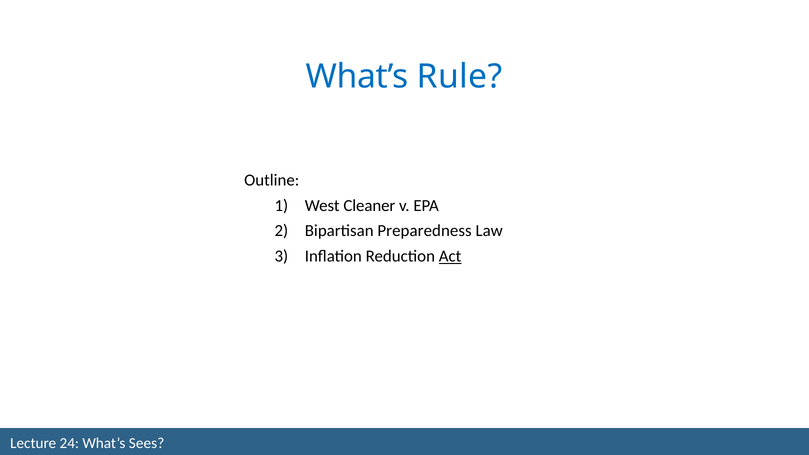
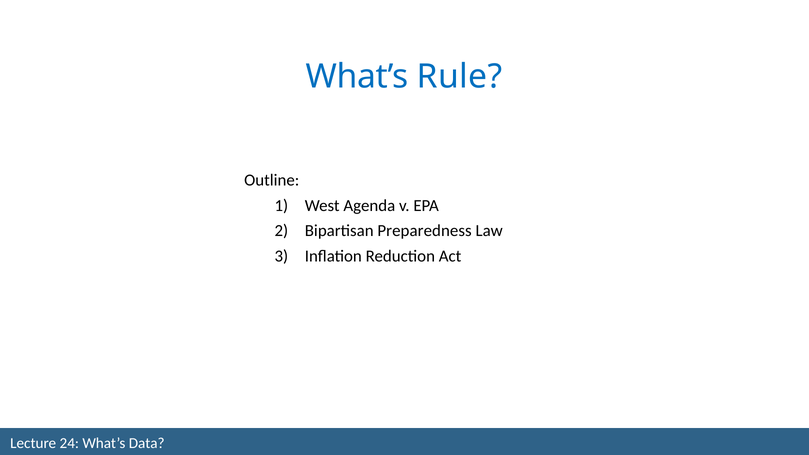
Cleaner: Cleaner -> Agenda
Act underline: present -> none
Sees: Sees -> Data
